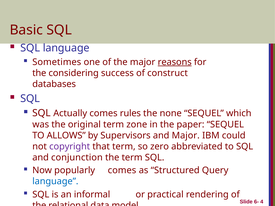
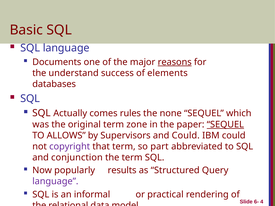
Sometimes: Sometimes -> Documents
considering: considering -> understand
construct: construct -> elements
SEQUEL at (225, 125) underline: none -> present
and Major: Major -> Could
zero: zero -> part
popularly comes: comes -> results
language at (55, 182) colour: blue -> purple
